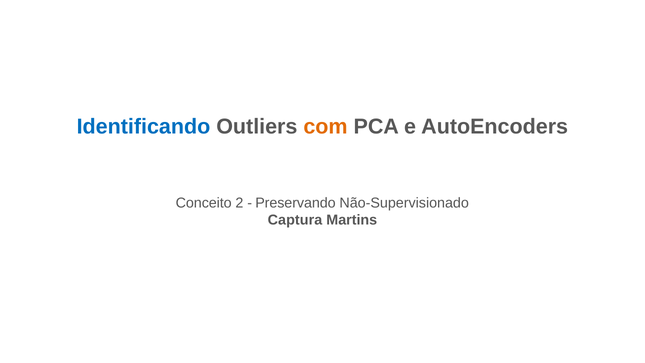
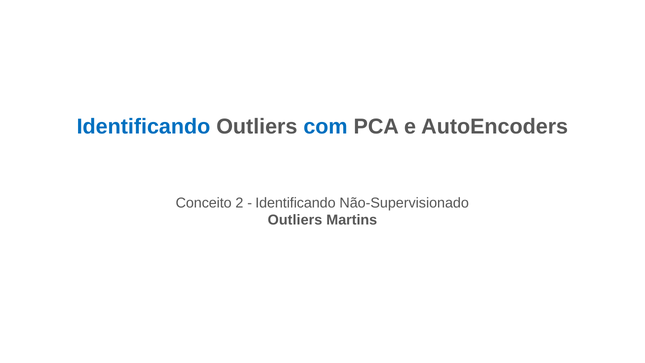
com colour: orange -> blue
Preservando at (295, 203): Preservando -> Identificando
Captura at (295, 220): Captura -> Outliers
